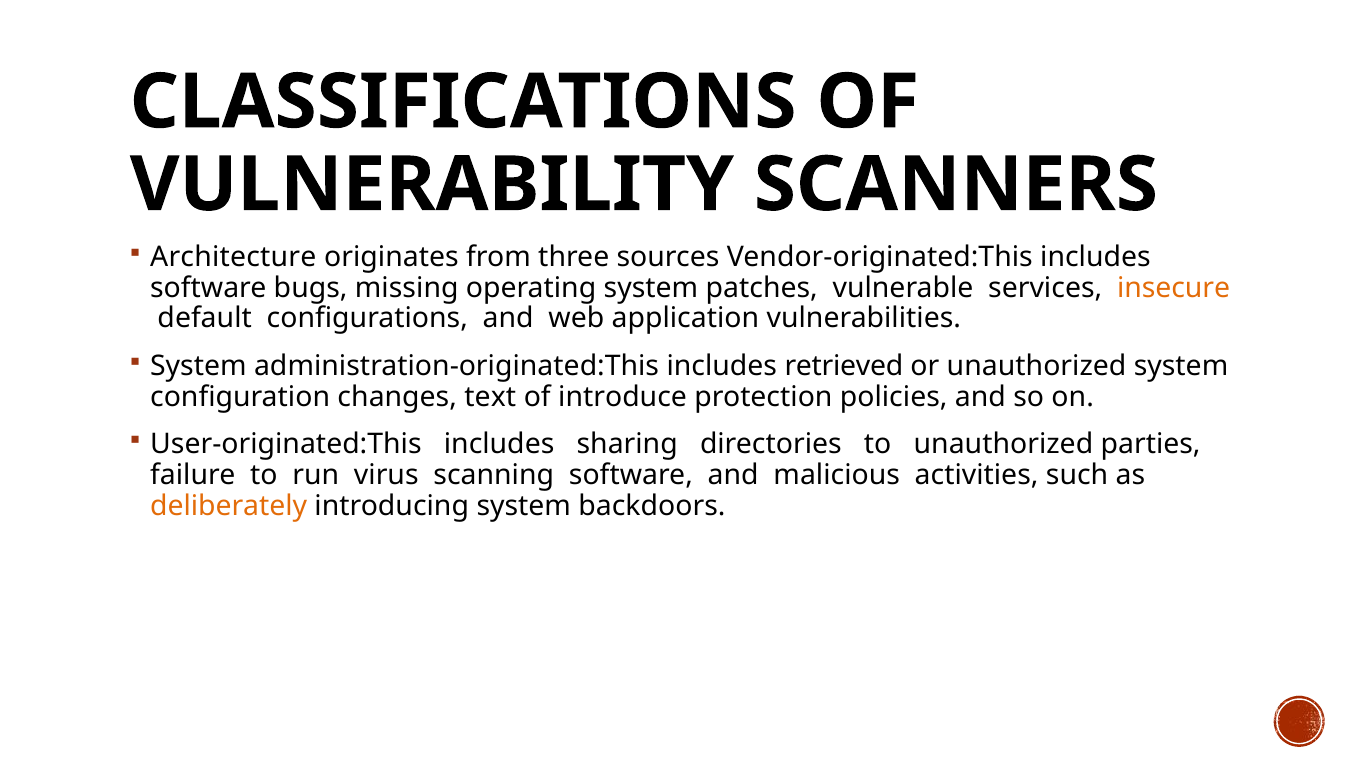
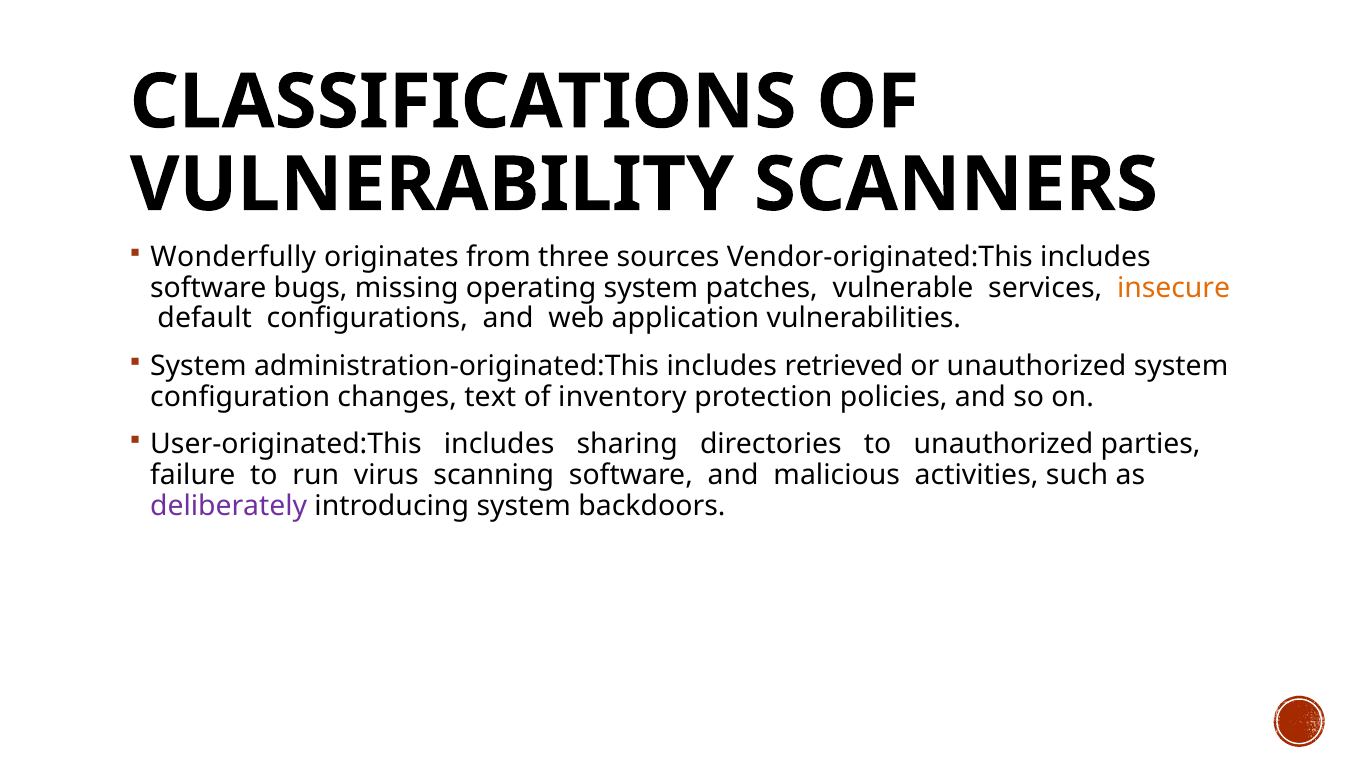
Architecture: Architecture -> Wonderfully
introduce: introduce -> inventory
deliberately colour: orange -> purple
